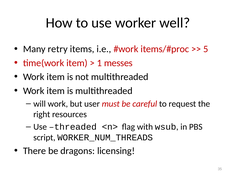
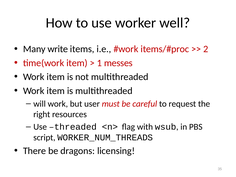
retry: retry -> write
5: 5 -> 2
